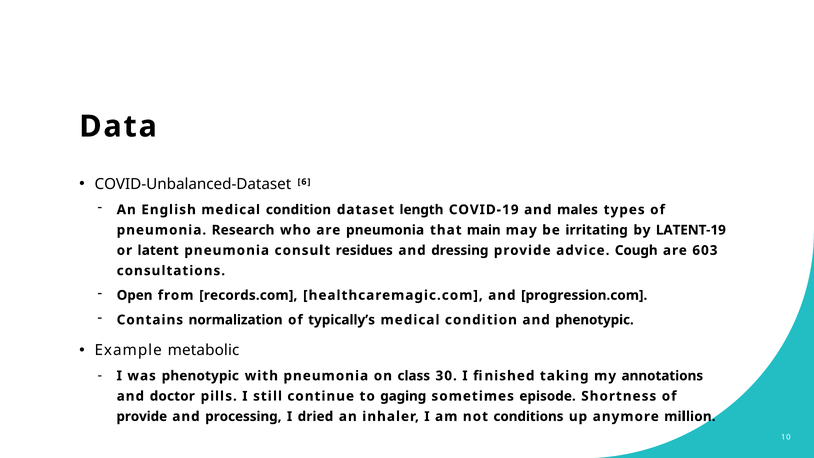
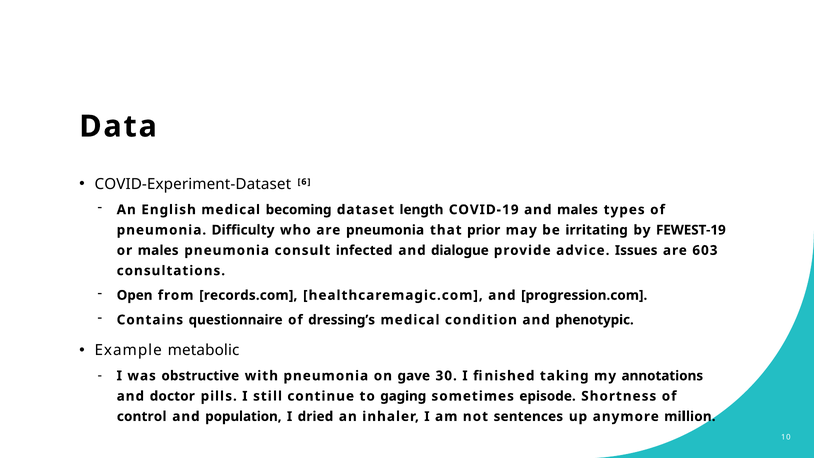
COVID-Unbalanced-Dataset: COVID-Unbalanced-Dataset -> COVID-Experiment-Dataset
English medical condition: condition -> becoming
Research: Research -> Difficulty
main: main -> prior
LATENT-19: LATENT-19 -> FEWEST-19
or latent: latent -> males
residues: residues -> infected
dressing: dressing -> dialogue
Cough: Cough -> Issues
normalization: normalization -> questionnaire
typically’s: typically’s -> dressing’s
was phenotypic: phenotypic -> obstructive
class: class -> gave
provide at (142, 416): provide -> control
processing: processing -> population
conditions: conditions -> sentences
